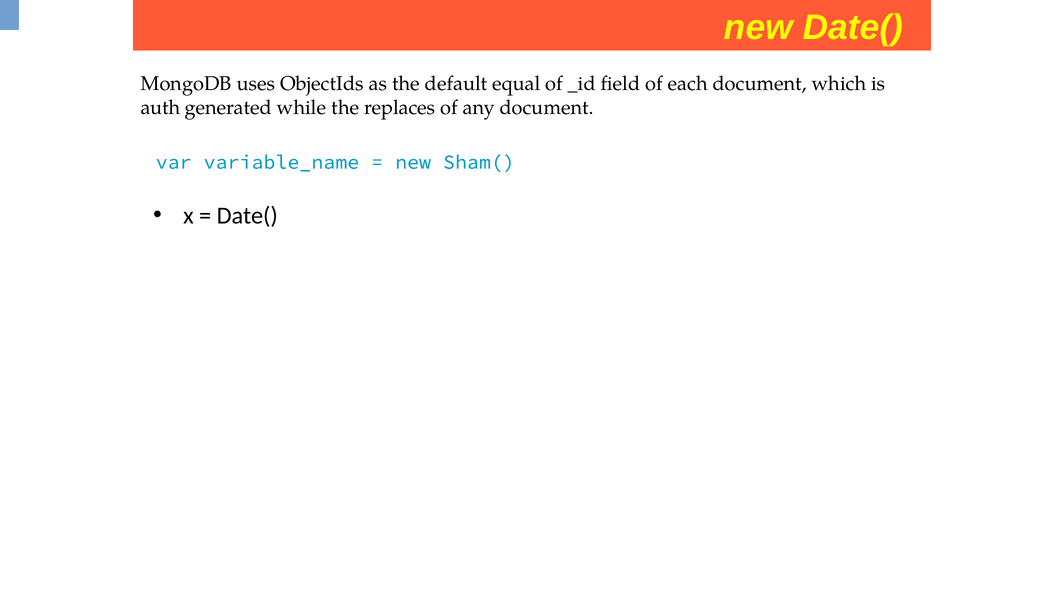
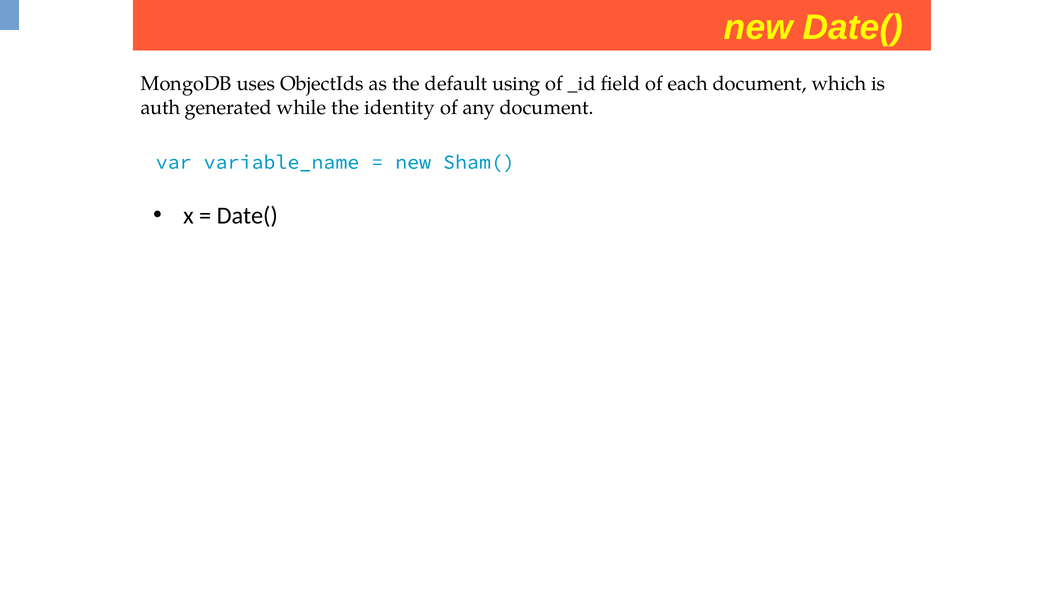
equal: equal -> using
replaces: replaces -> identity
